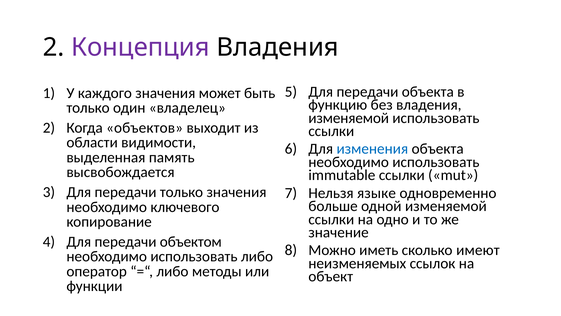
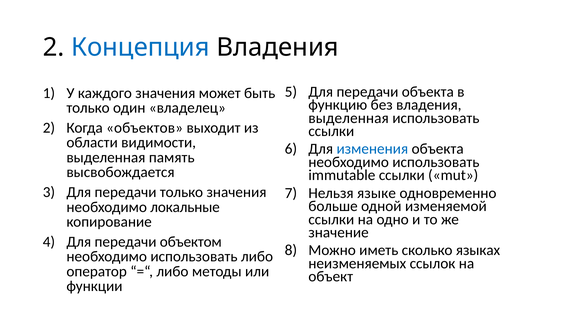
Концепция colour: purple -> blue
изменяемой at (349, 118): изменяемой -> выделенная
ключевого: ключевого -> локальные
имеют: имеют -> языках
